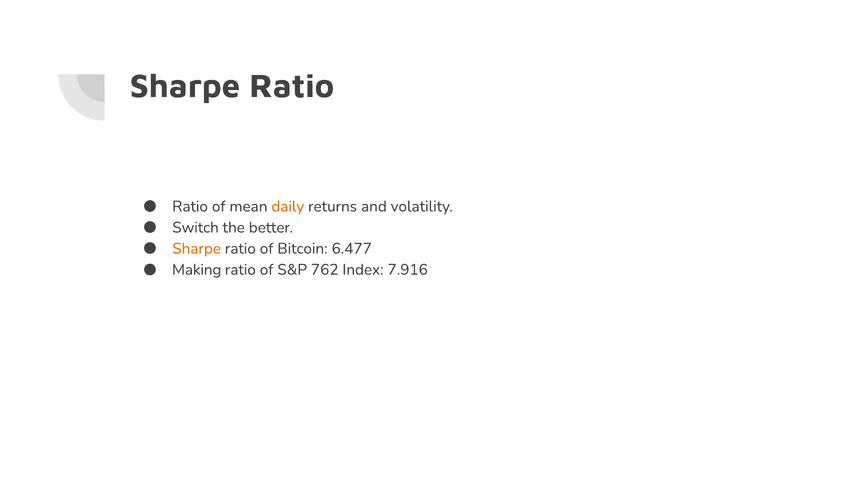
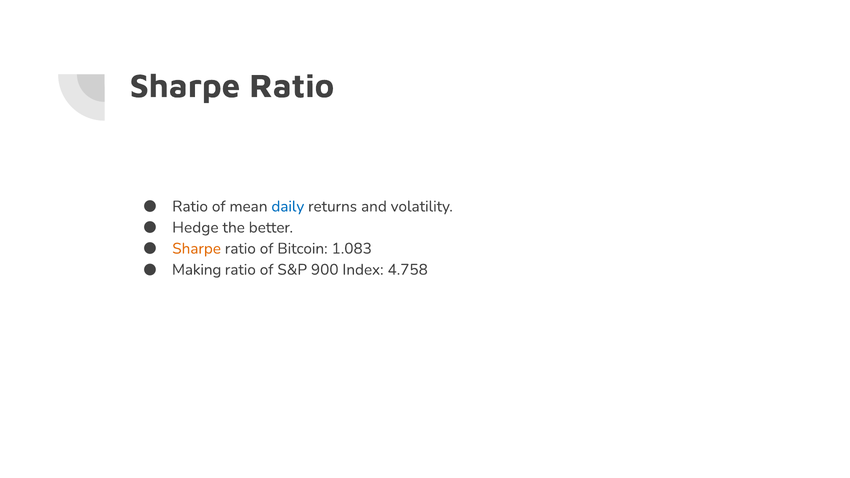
daily colour: orange -> blue
Switch: Switch -> Hedge
6.477: 6.477 -> 1.083
762: 762 -> 900
7.916: 7.916 -> 4.758
